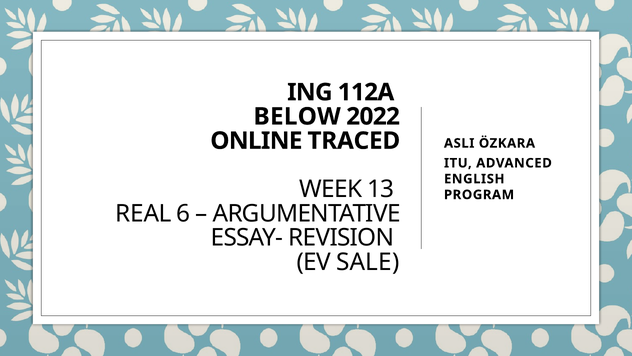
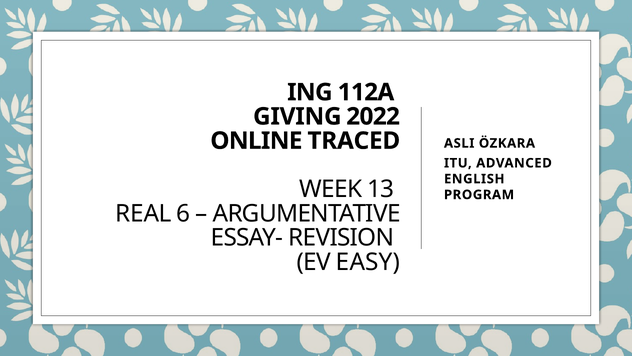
BELOW: BELOW -> GIVING
SALE: SALE -> EASY
